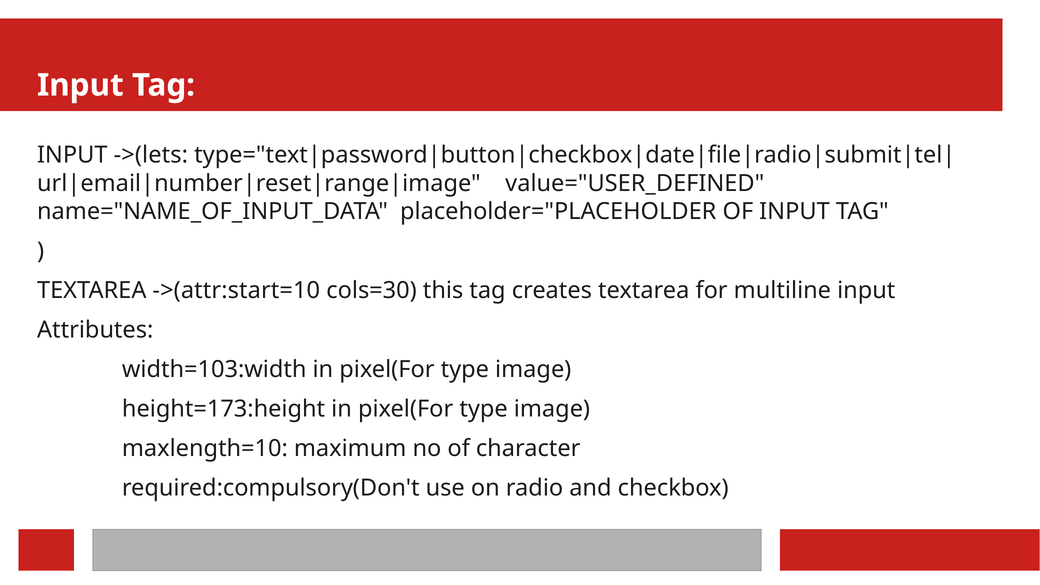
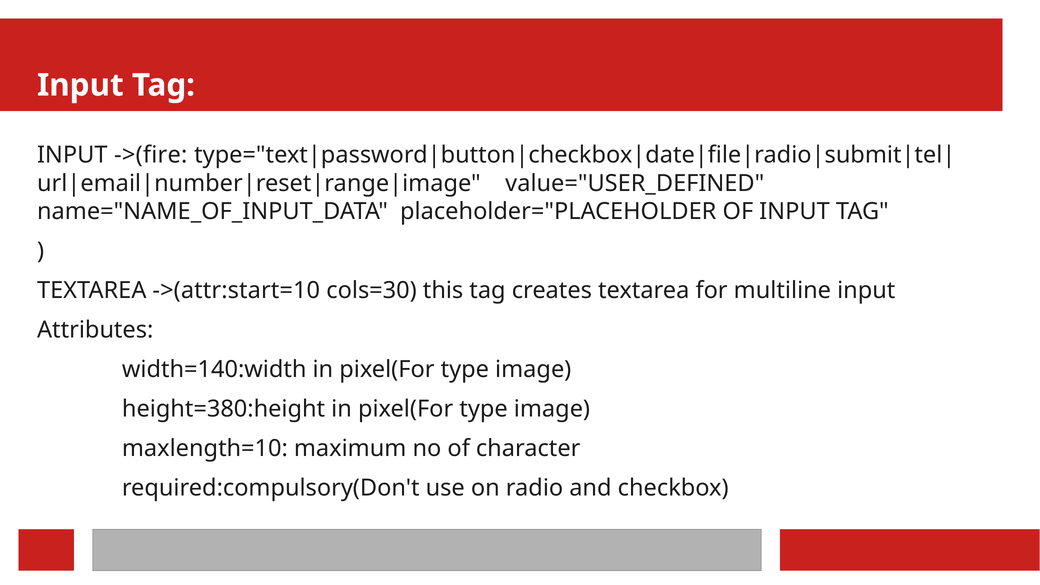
->(lets: ->(lets -> ->(fire
width=103:width: width=103:width -> width=140:width
height=173:height: height=173:height -> height=380:height
